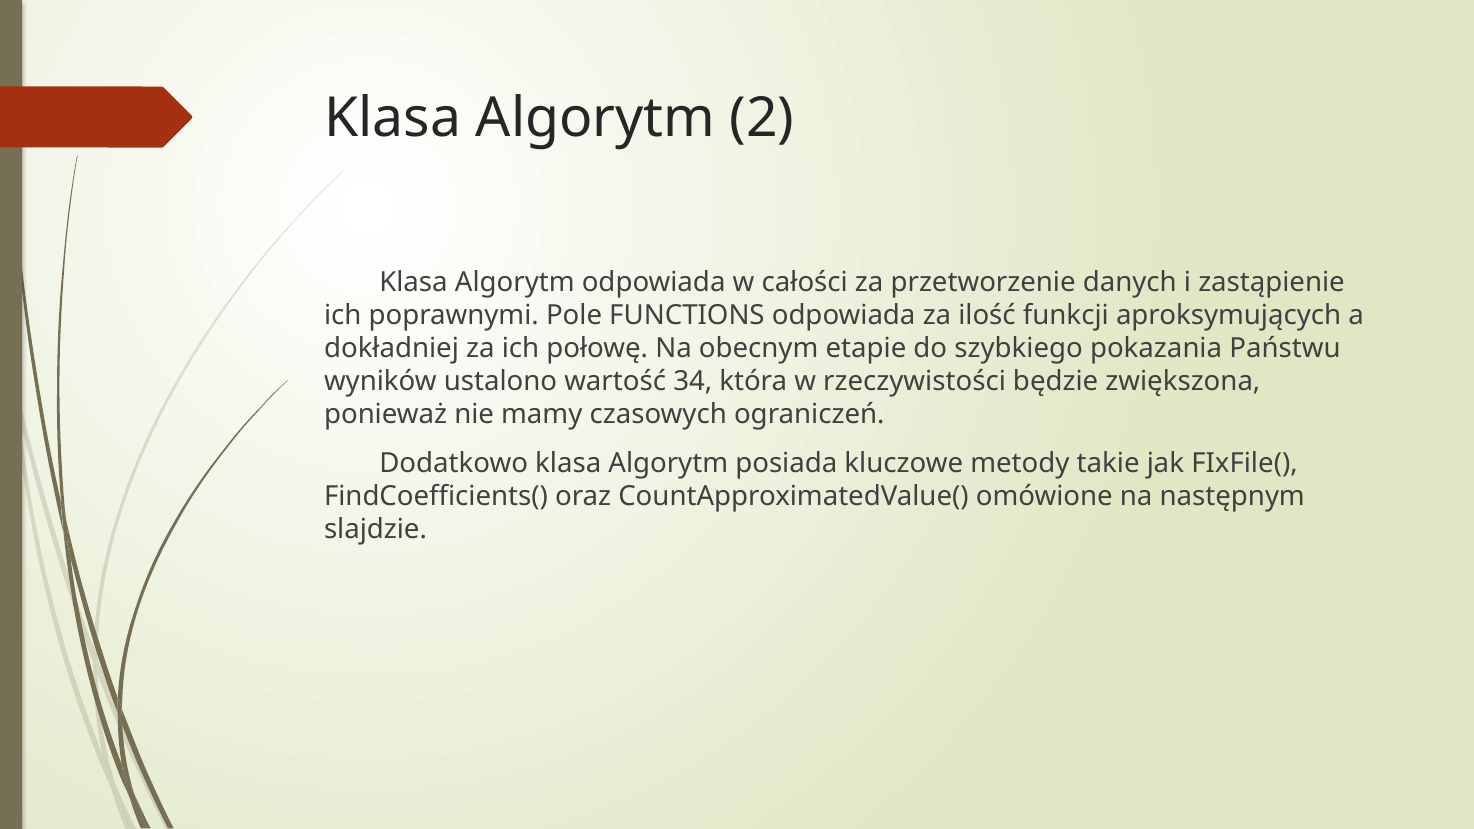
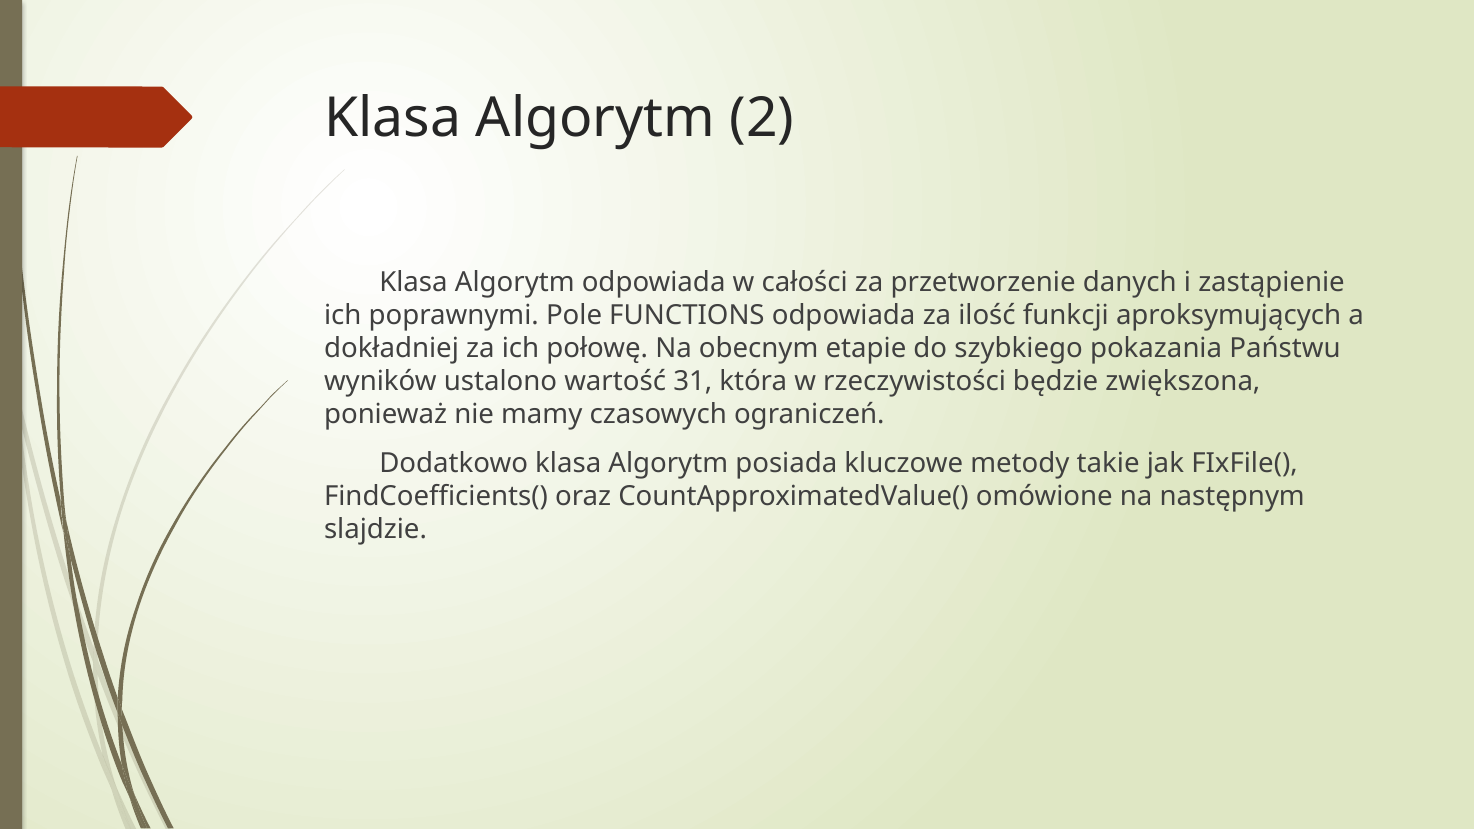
34: 34 -> 31
